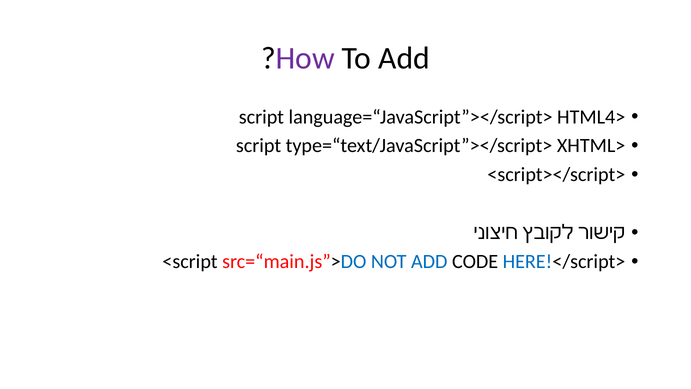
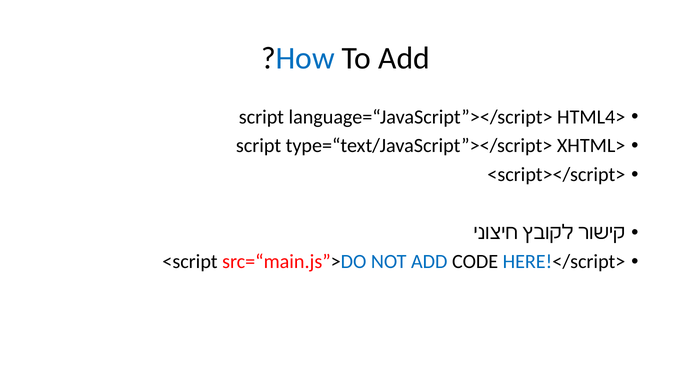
How colour: purple -> blue
